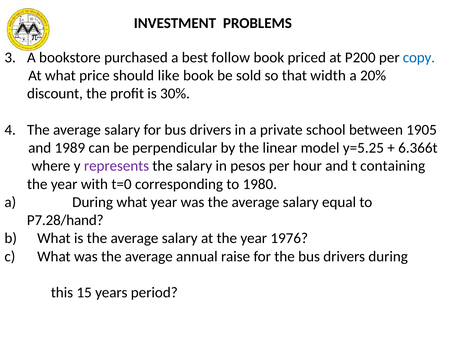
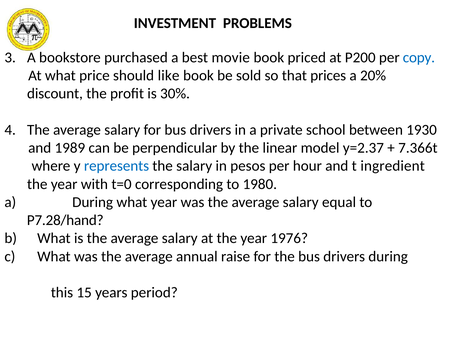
follow: follow -> movie
width: width -> prices
1905: 1905 -> 1930
y=5.25: y=5.25 -> y=2.37
6.366t: 6.366t -> 7.366t
represents colour: purple -> blue
containing: containing -> ingredient
